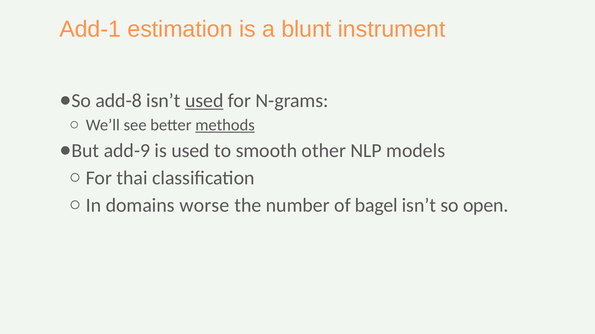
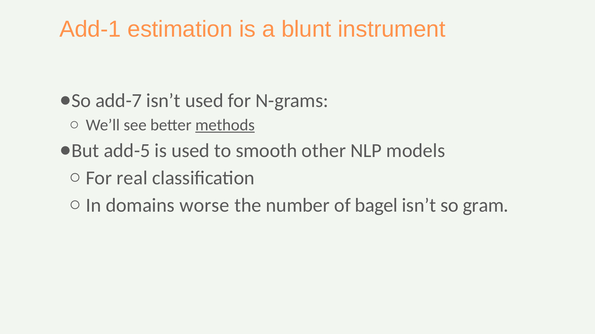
add-8: add-8 -> add-7
used at (204, 101) underline: present -> none
add-9: add-9 -> add-5
thai: thai -> real
open: open -> gram
